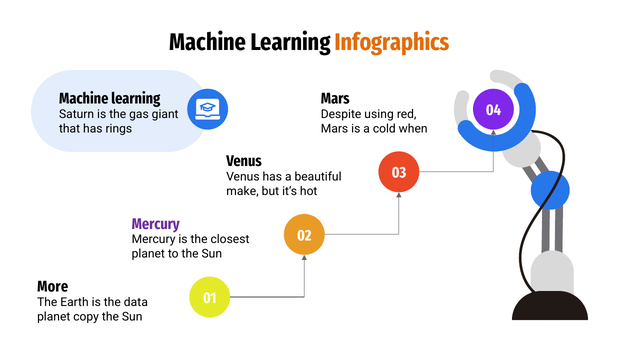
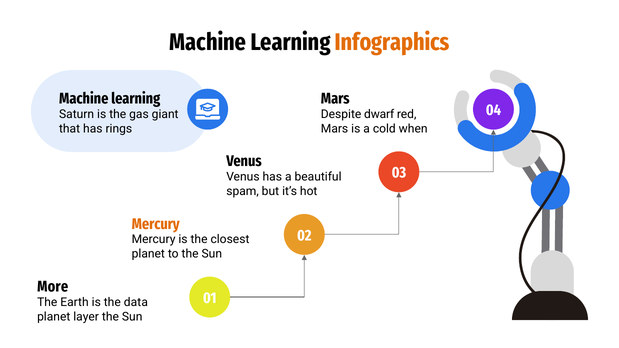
using: using -> dwarf
make: make -> spam
Mercury at (156, 224) colour: purple -> orange
copy: copy -> layer
